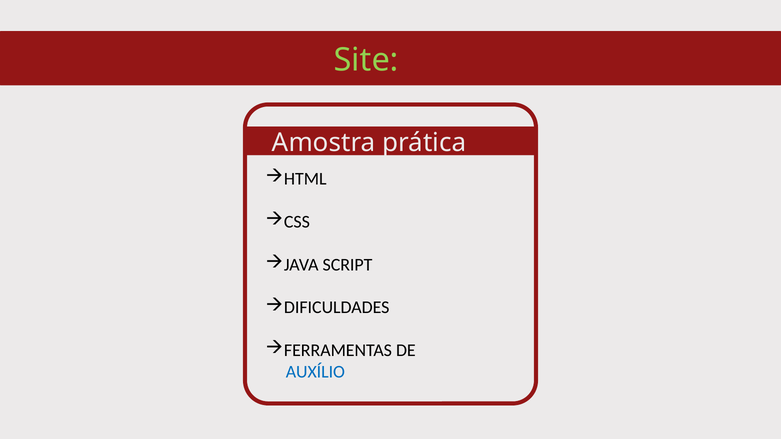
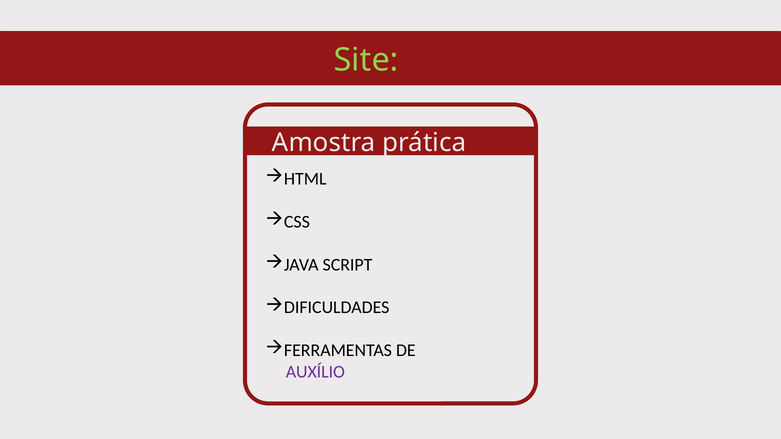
AUXÍLIO colour: blue -> purple
